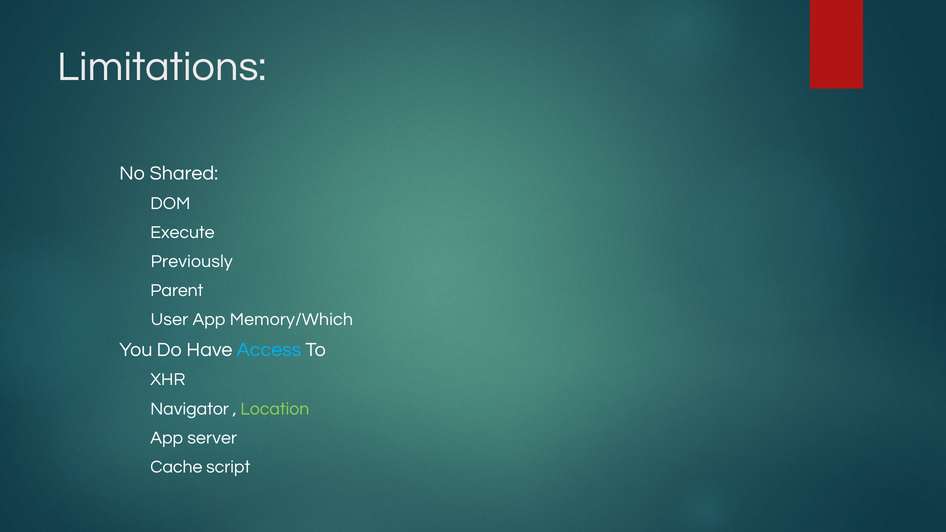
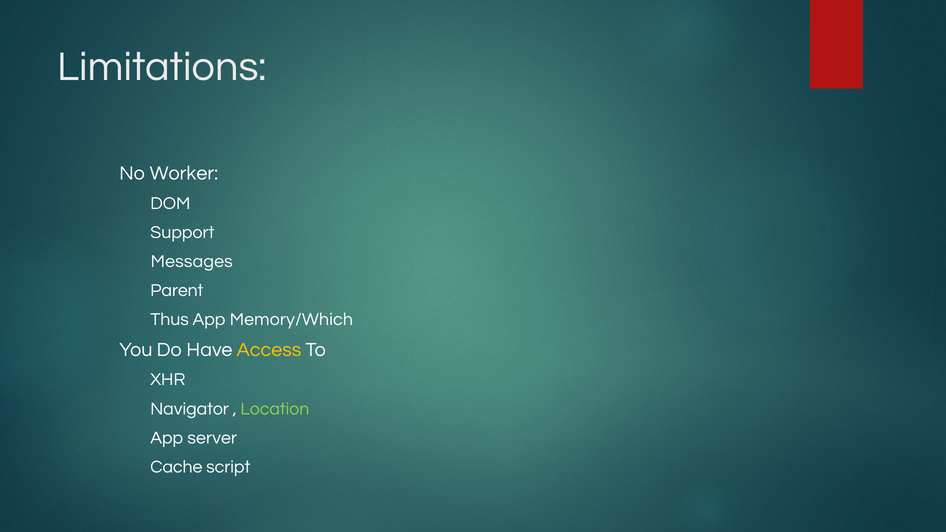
Shared: Shared -> Worker
Execute: Execute -> Support
Previously: Previously -> Messages
User: User -> Thus
Access colour: light blue -> yellow
